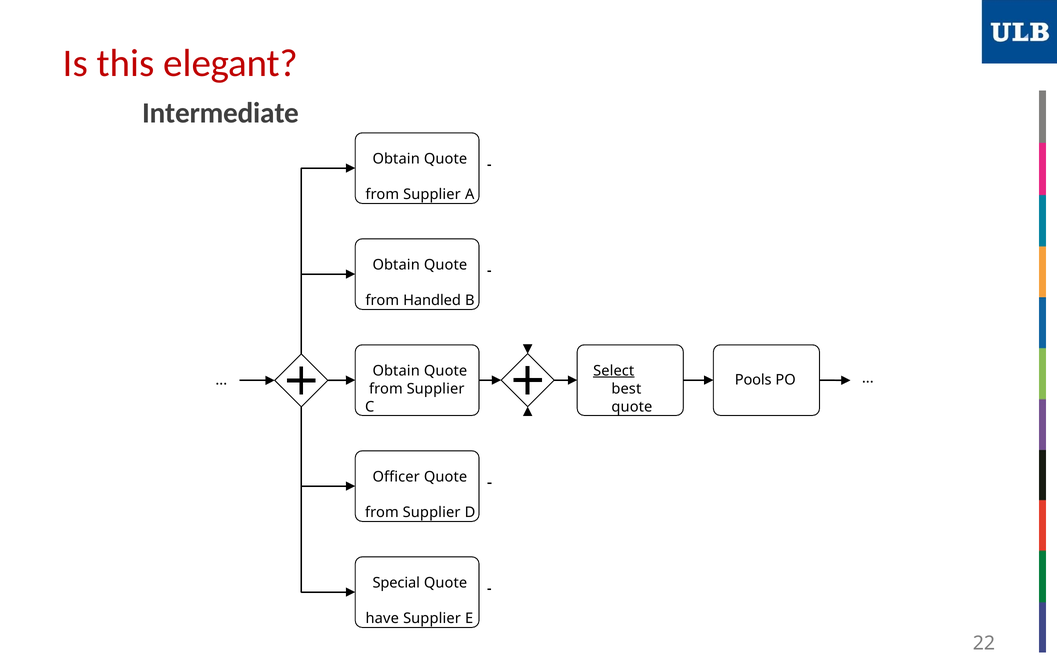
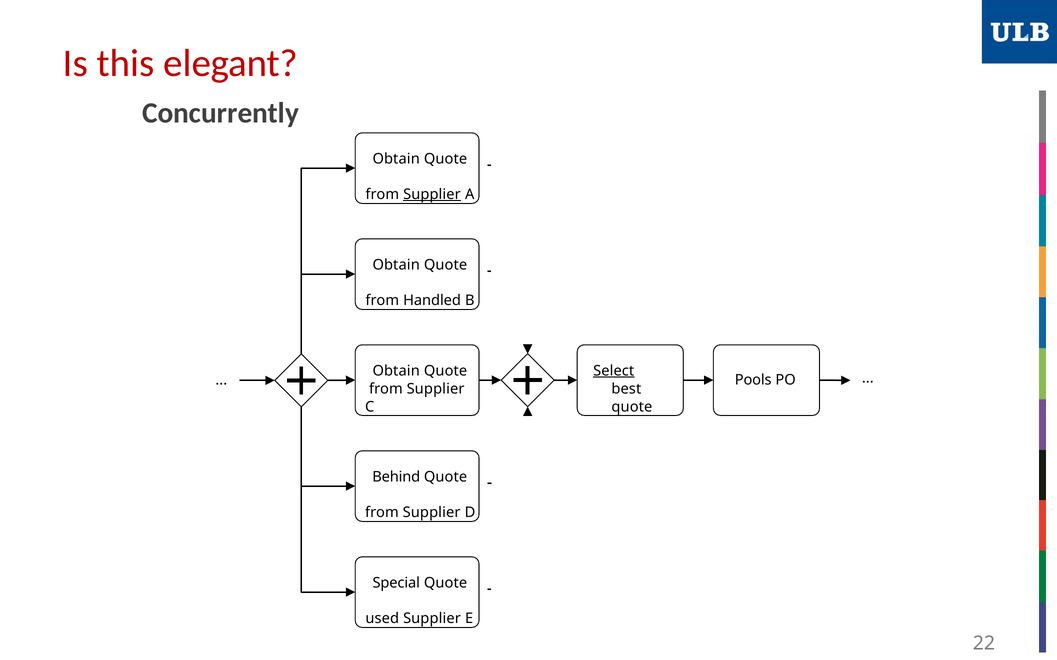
Intermediate: Intermediate -> Concurrently
Supplier at (432, 194) underline: none -> present
Officer: Officer -> Behind
have: have -> used
